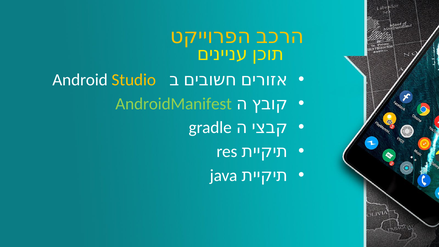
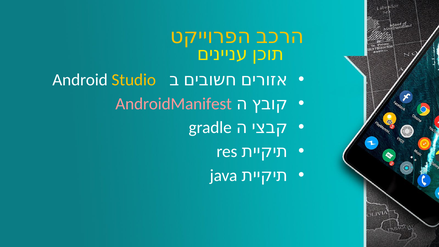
AndroidManifest colour: light green -> pink
